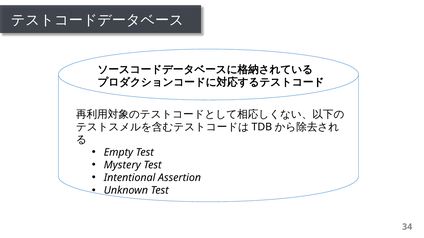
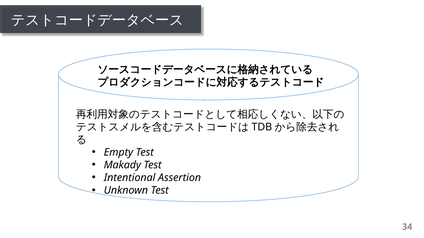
Mystery: Mystery -> Makady
